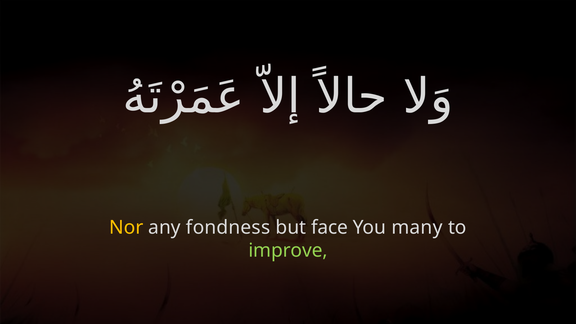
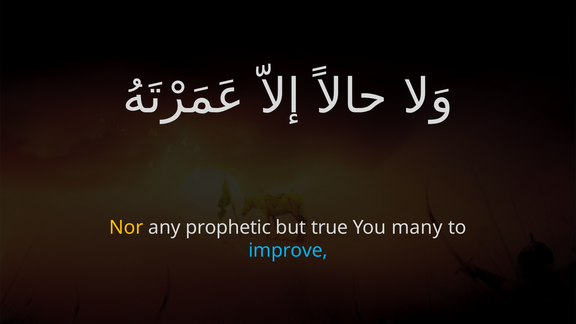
fondness: fondness -> prophetic
face: face -> true
improve colour: light green -> light blue
